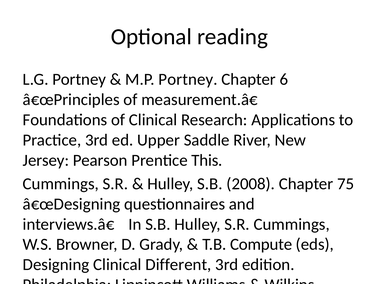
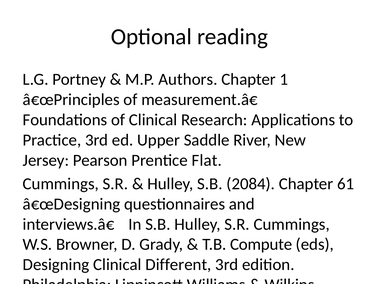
M.P Portney: Portney -> Authors
6: 6 -> 1
This: This -> Flat
2008: 2008 -> 2084
75: 75 -> 61
